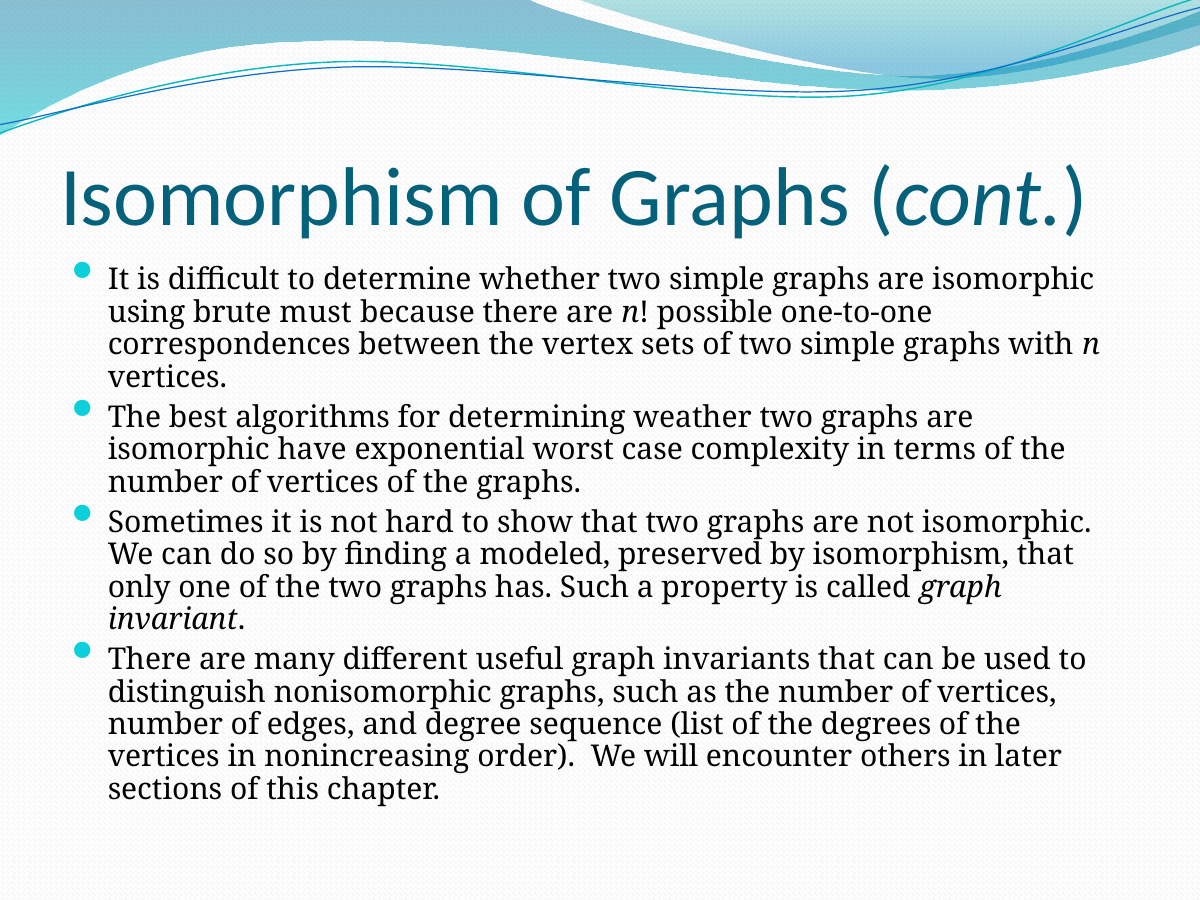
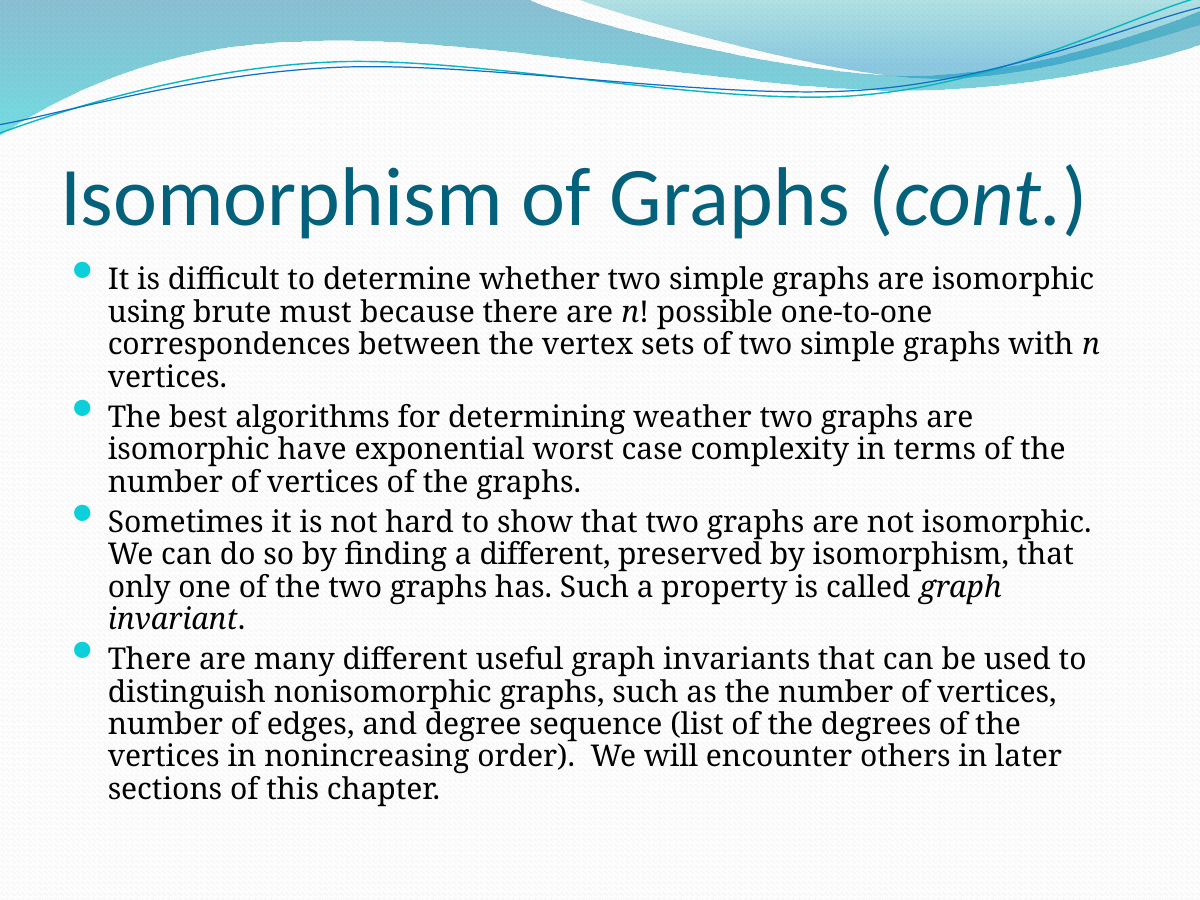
a modeled: modeled -> different
